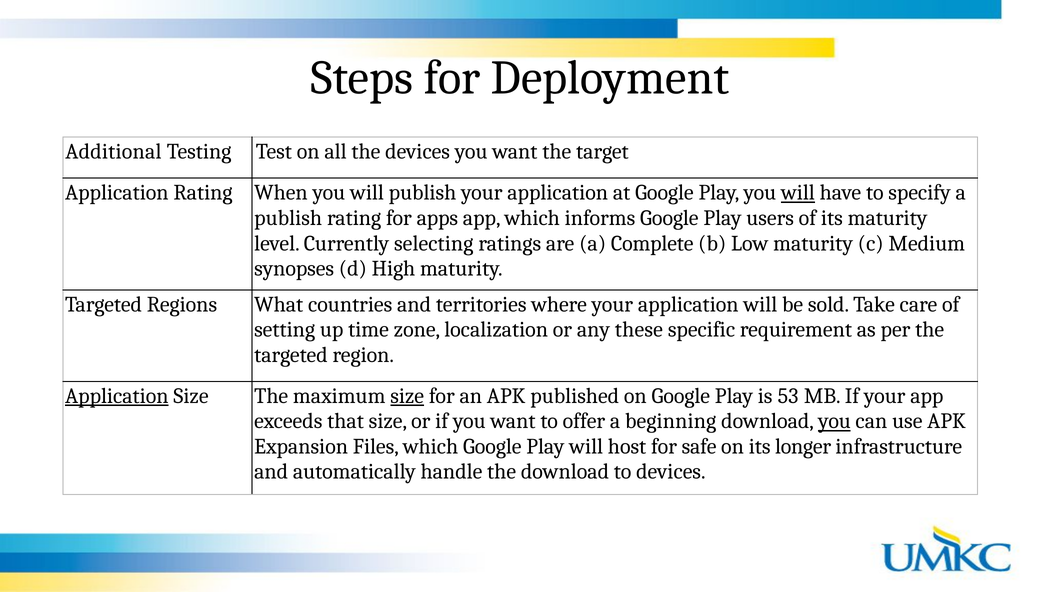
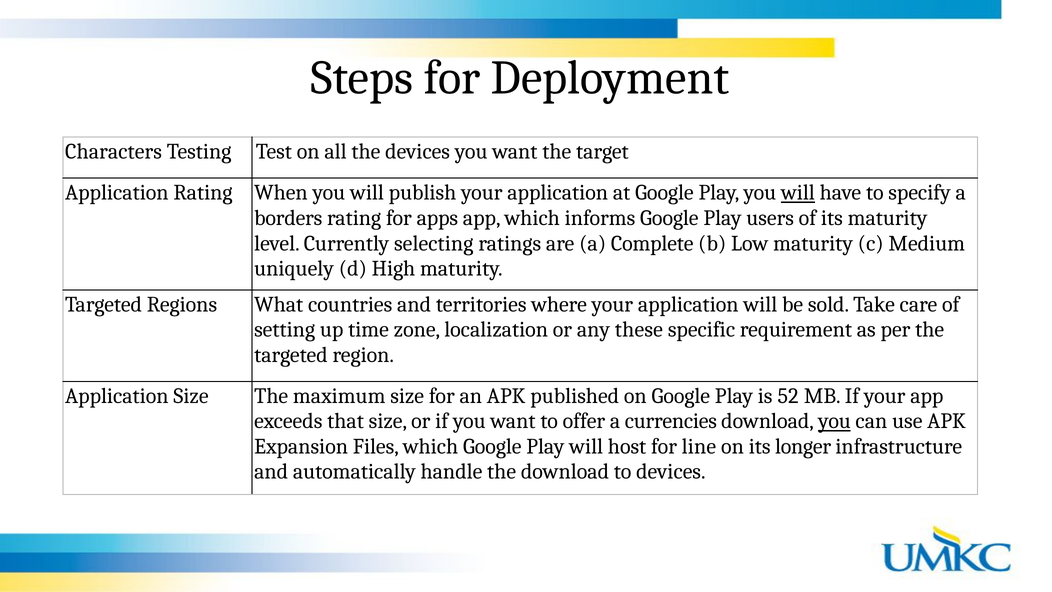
Additional: Additional -> Characters
publish at (288, 218): publish -> borders
synopses: synopses -> uniquely
Application at (117, 396) underline: present -> none
size at (407, 396) underline: present -> none
53: 53 -> 52
beginning: beginning -> currencies
safe: safe -> line
